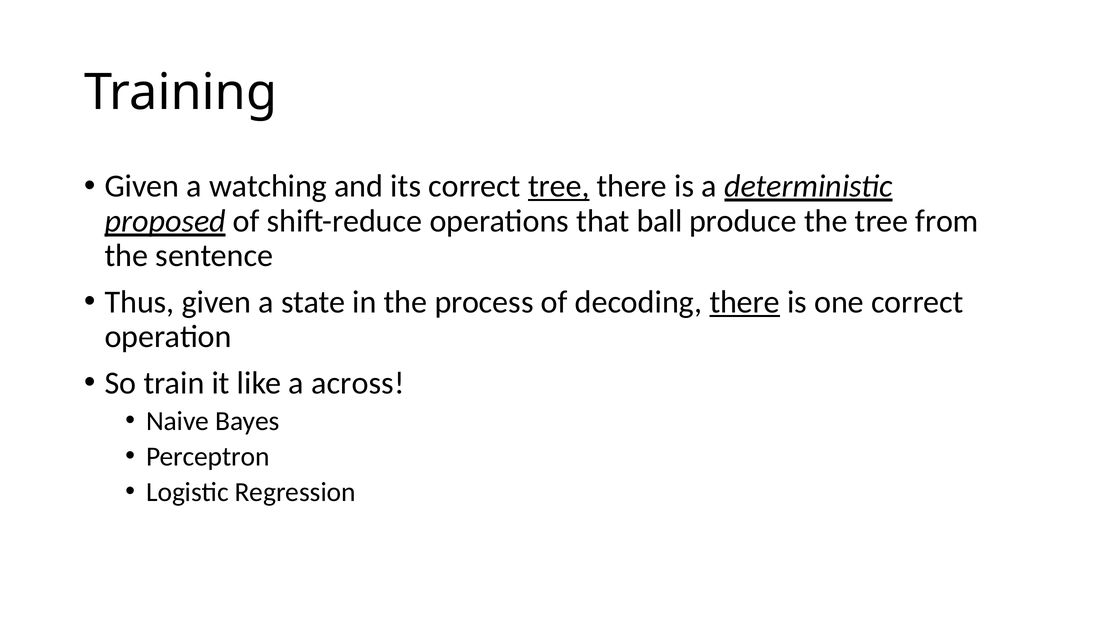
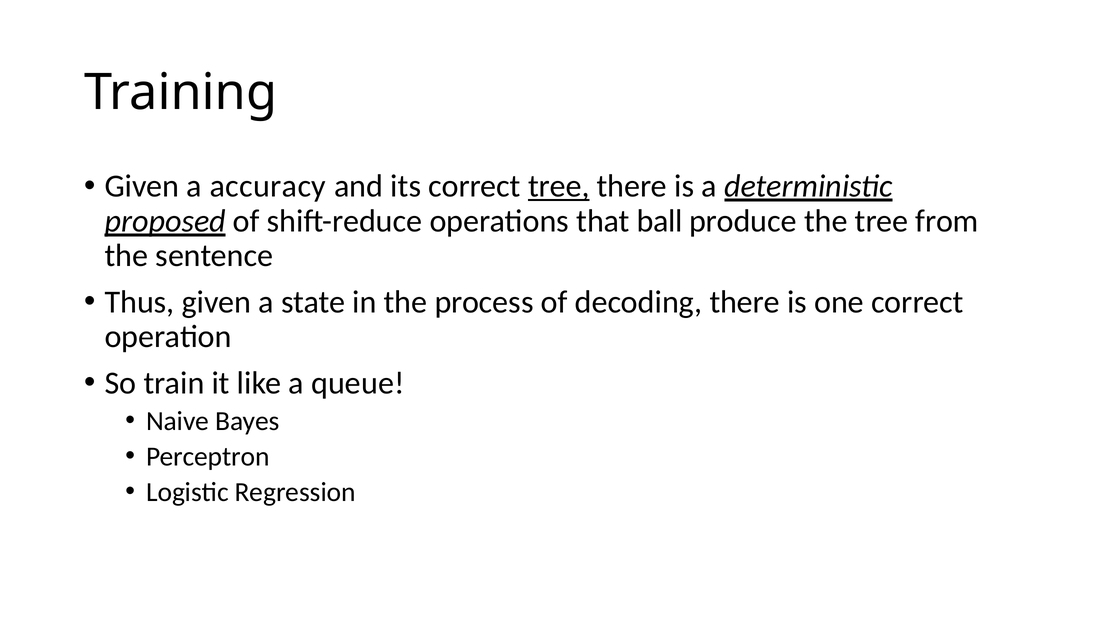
watching: watching -> accuracy
there at (745, 302) underline: present -> none
across: across -> queue
